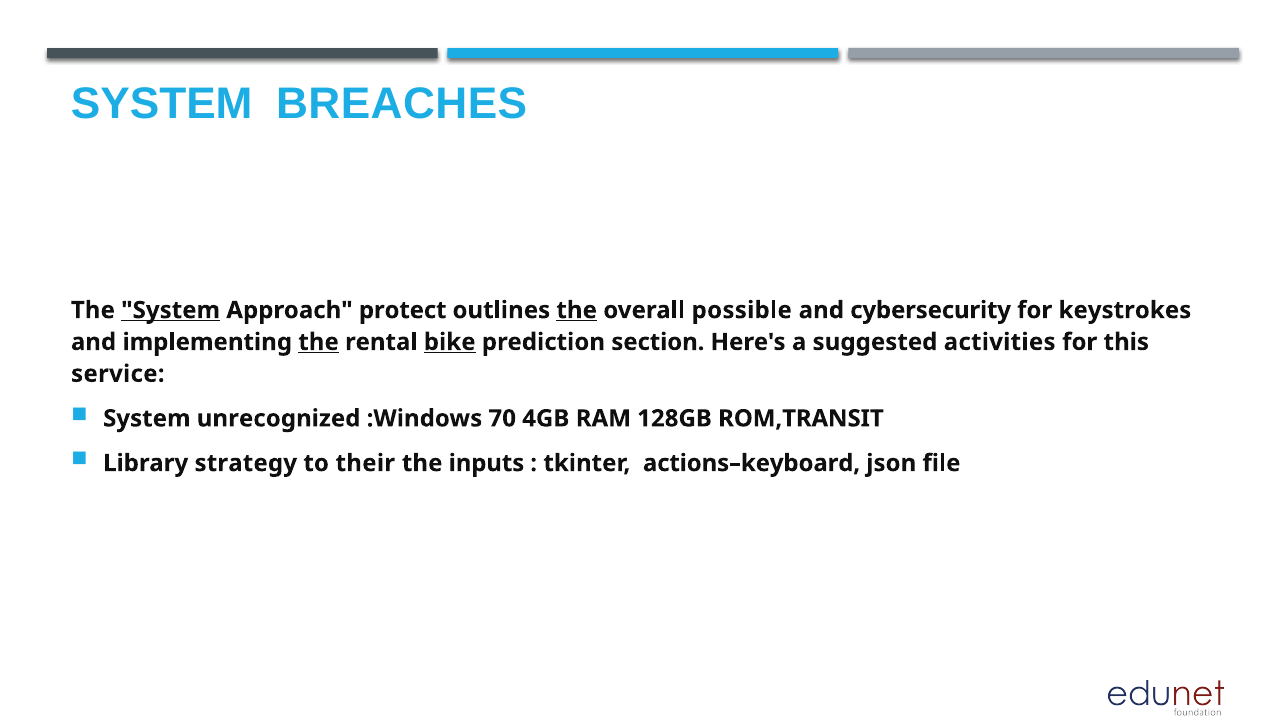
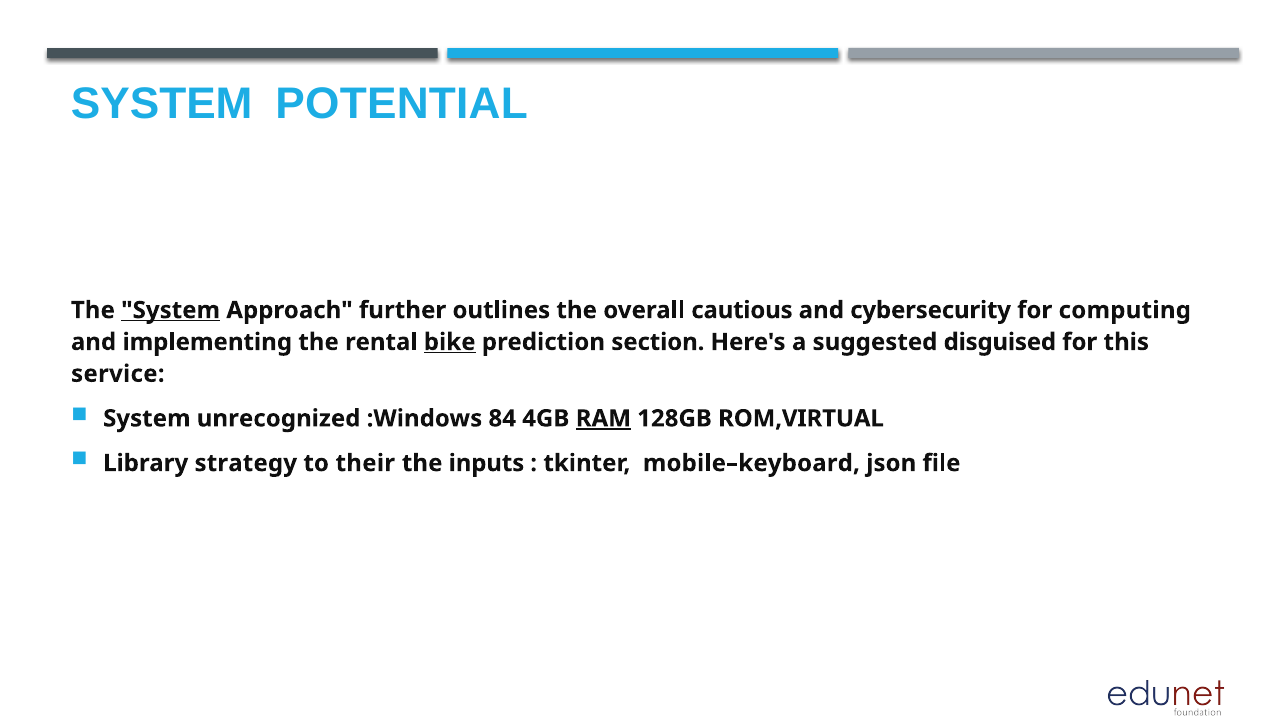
BREACHES: BREACHES -> POTENTIAL
protect: protect -> further
the at (577, 310) underline: present -> none
possible: possible -> cautious
keystrokes: keystrokes -> computing
the at (319, 342) underline: present -> none
activities: activities -> disguised
70: 70 -> 84
RAM underline: none -> present
ROM,TRANSIT: ROM,TRANSIT -> ROM,VIRTUAL
actions–keyboard: actions–keyboard -> mobile–keyboard
